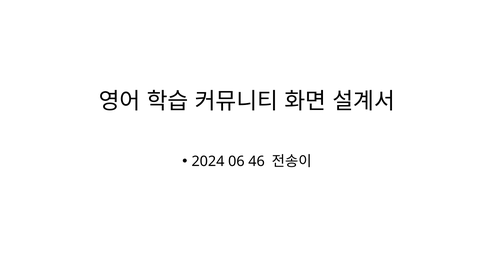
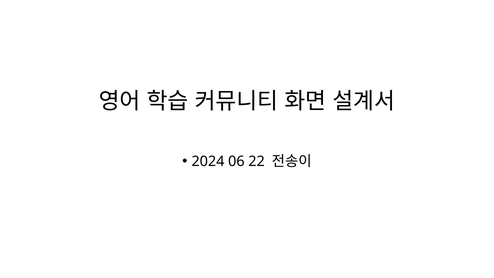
46: 46 -> 22
